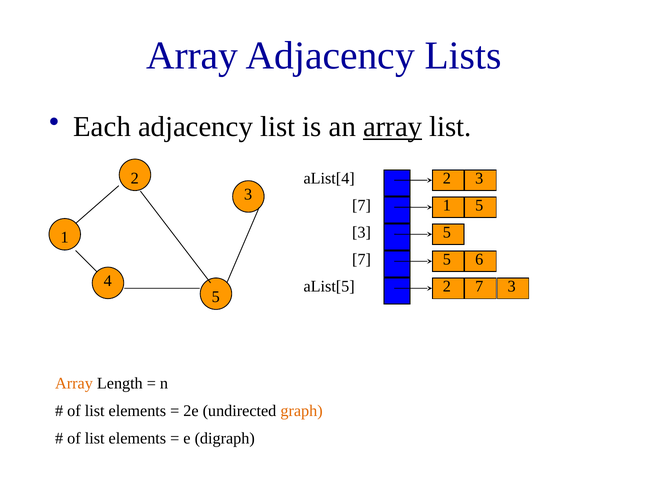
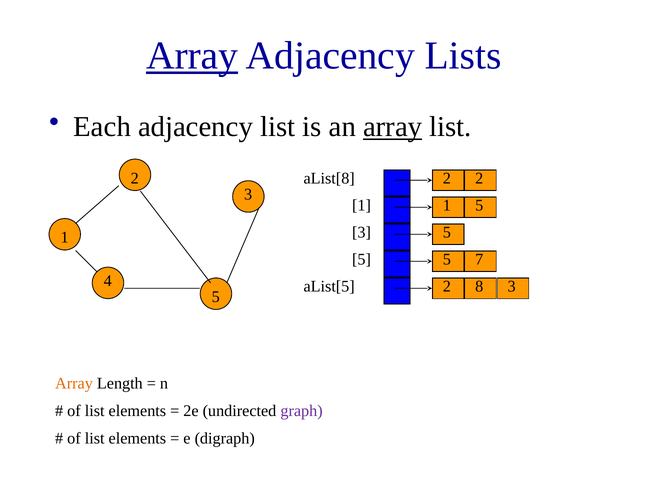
Array at (192, 56) underline: none -> present
aList[4: aList[4 -> aList[8
3 at (479, 178): 3 -> 2
7 at (362, 205): 7 -> 1
7 at (362, 259): 7 -> 5
6: 6 -> 7
2 7: 7 -> 8
graph colour: orange -> purple
